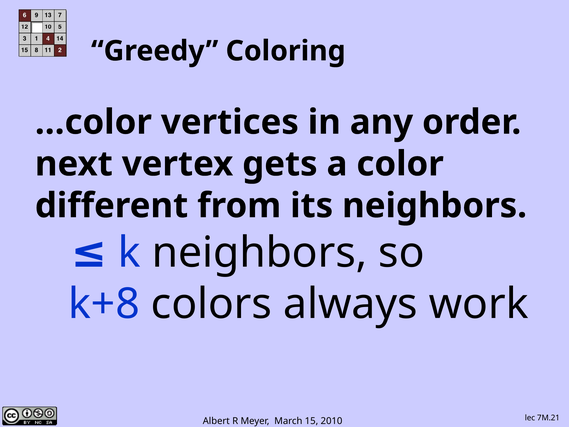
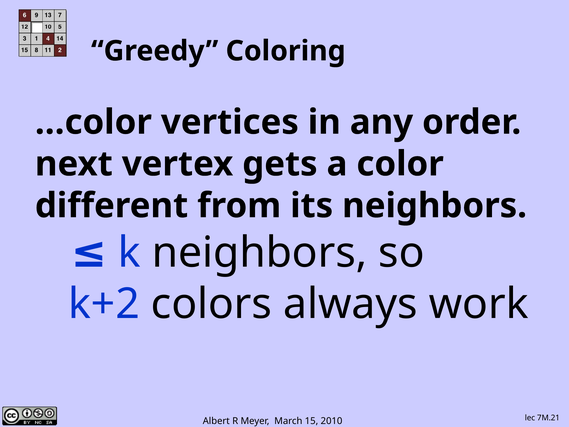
k+8: k+8 -> k+2
